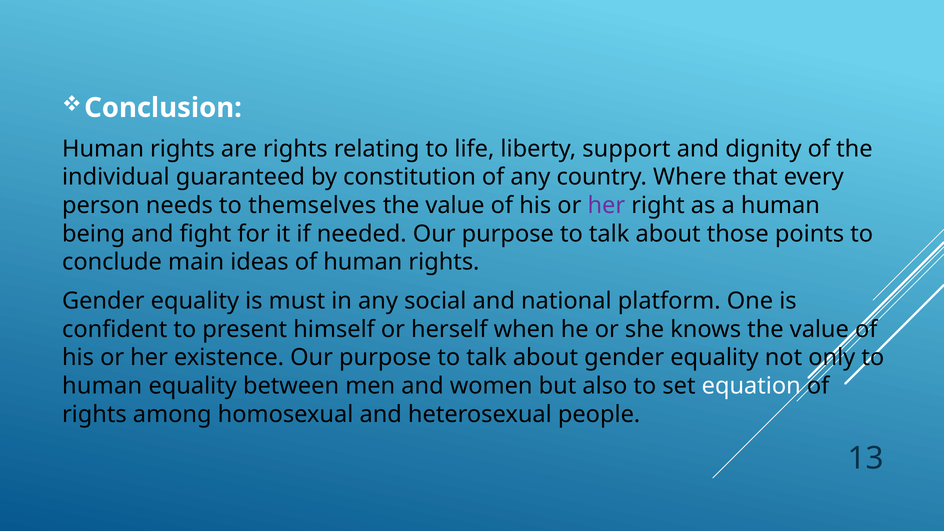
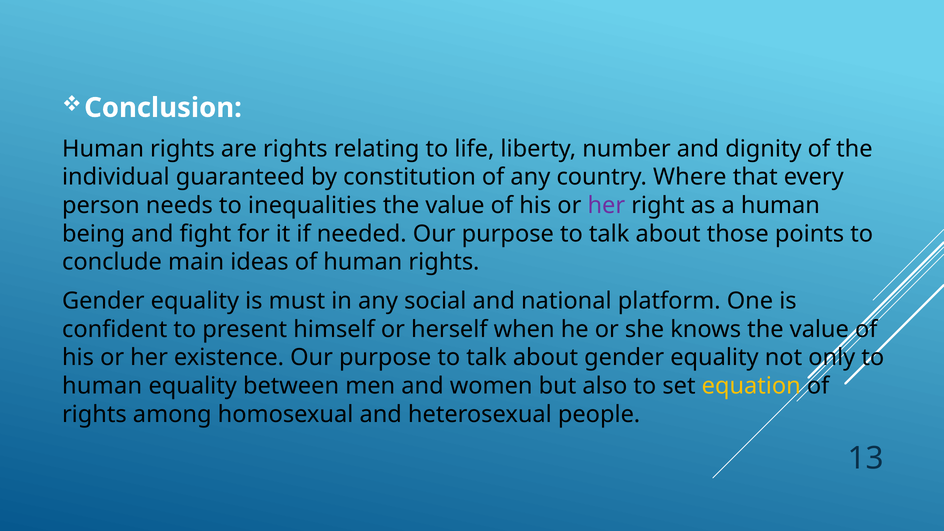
support: support -> number
themselves: themselves -> inequalities
equation colour: white -> yellow
